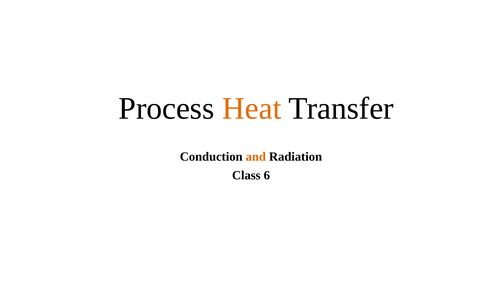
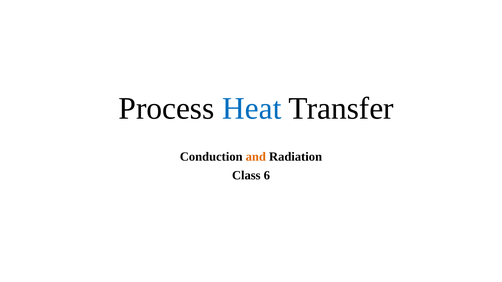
Heat colour: orange -> blue
